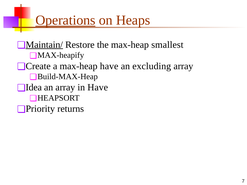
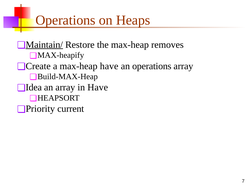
Operations at (65, 20) underline: present -> none
smallest: smallest -> removes
an excluding: excluding -> operations
returns: returns -> current
